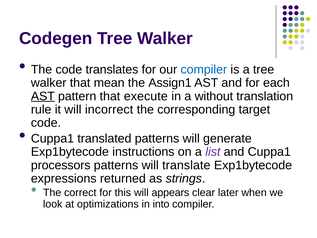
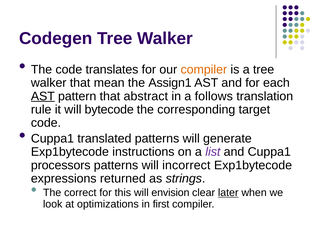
compiler at (204, 69) colour: blue -> orange
execute: execute -> abstract
without: without -> follows
incorrect: incorrect -> bytecode
translate: translate -> incorrect
appears: appears -> envision
later underline: none -> present
into: into -> first
